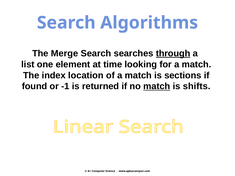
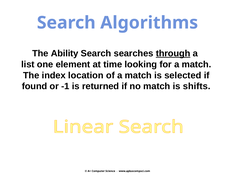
Merge: Merge -> Ability
sections: sections -> selected
match at (157, 86) underline: present -> none
